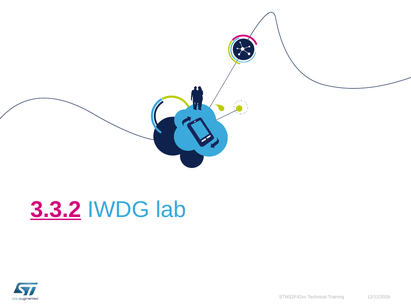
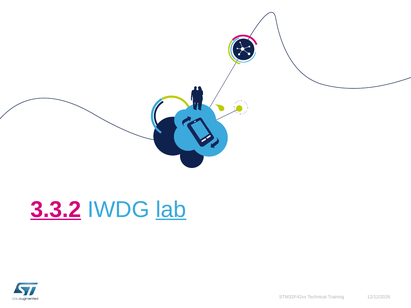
lab underline: none -> present
